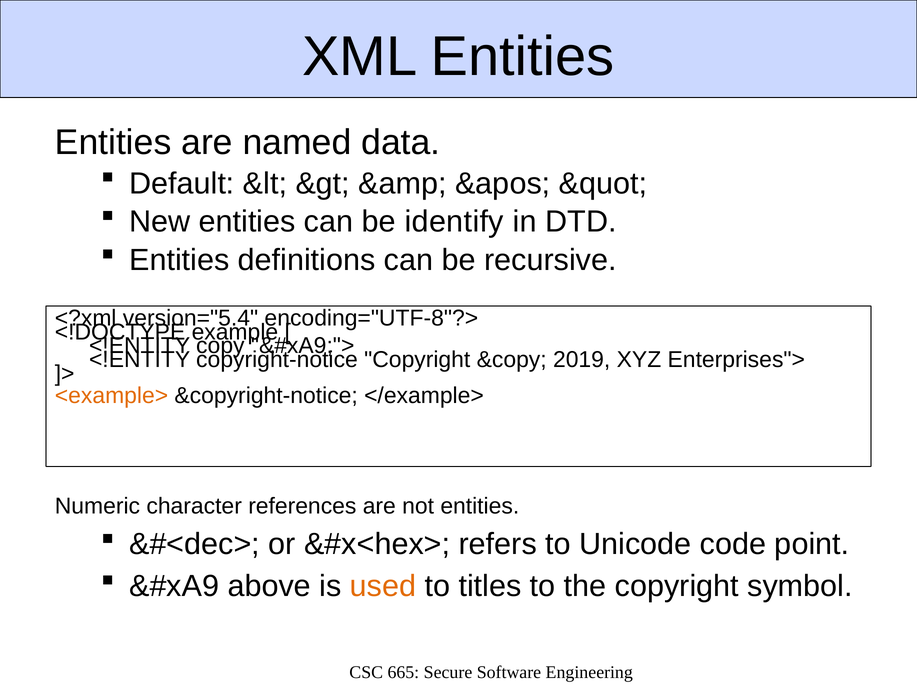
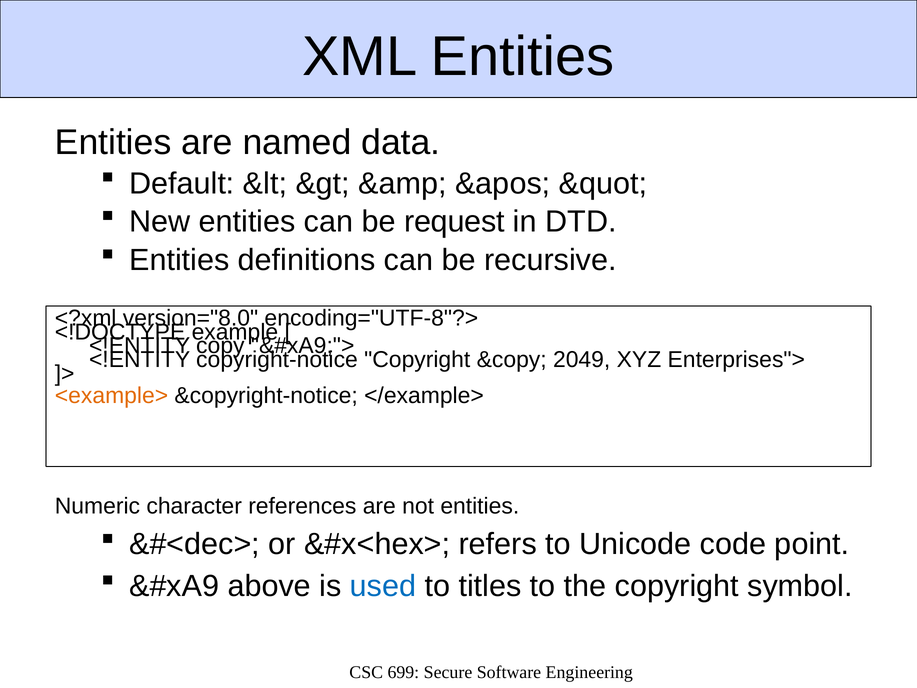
identify: identify -> request
version="5.4: version="5.4 -> version="8.0
2019: 2019 -> 2049
used colour: orange -> blue
665: 665 -> 699
